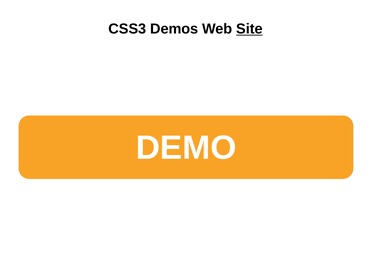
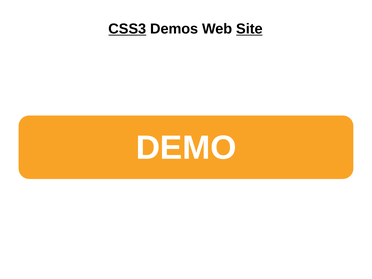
CSS3 underline: none -> present
